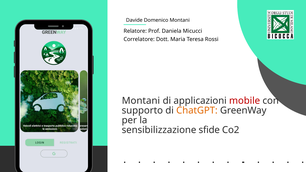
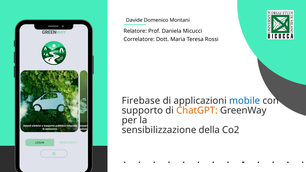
Montani at (141, 101): Montani -> Firebase
mobile colour: red -> blue
sfide: sfide -> della
